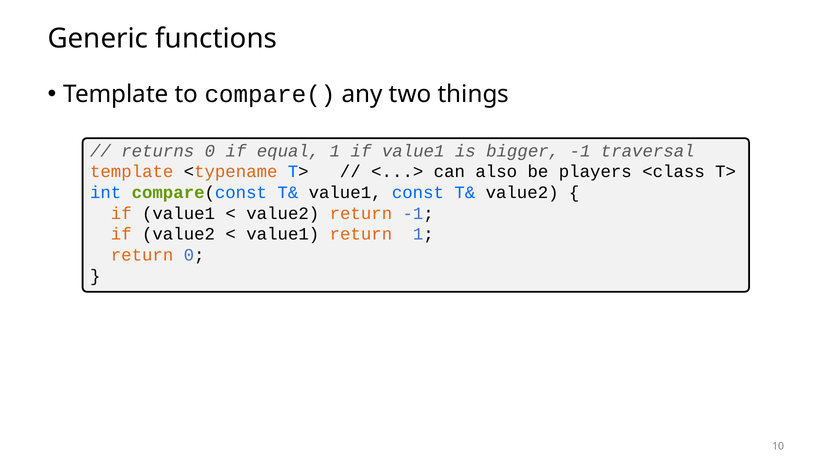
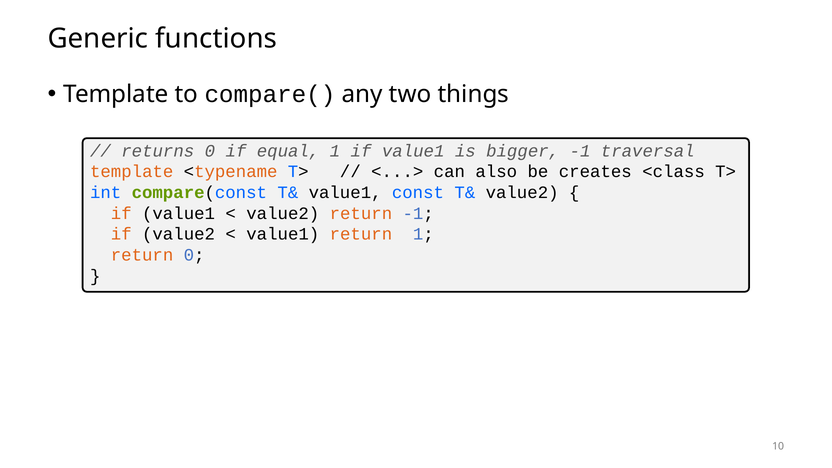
players: players -> creates
